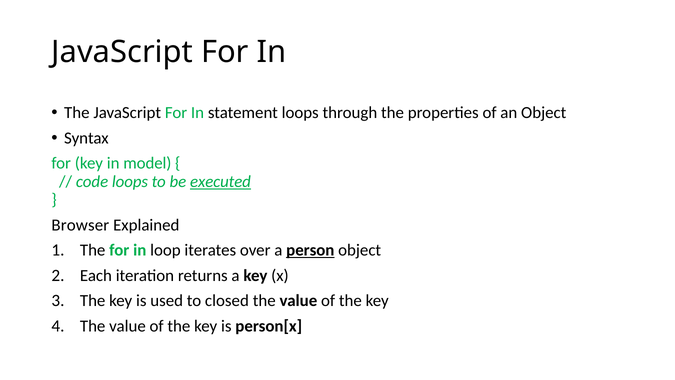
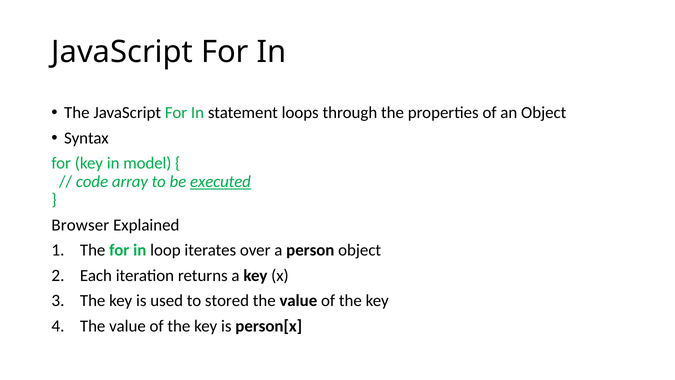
code loops: loops -> array
person underline: present -> none
closed: closed -> stored
